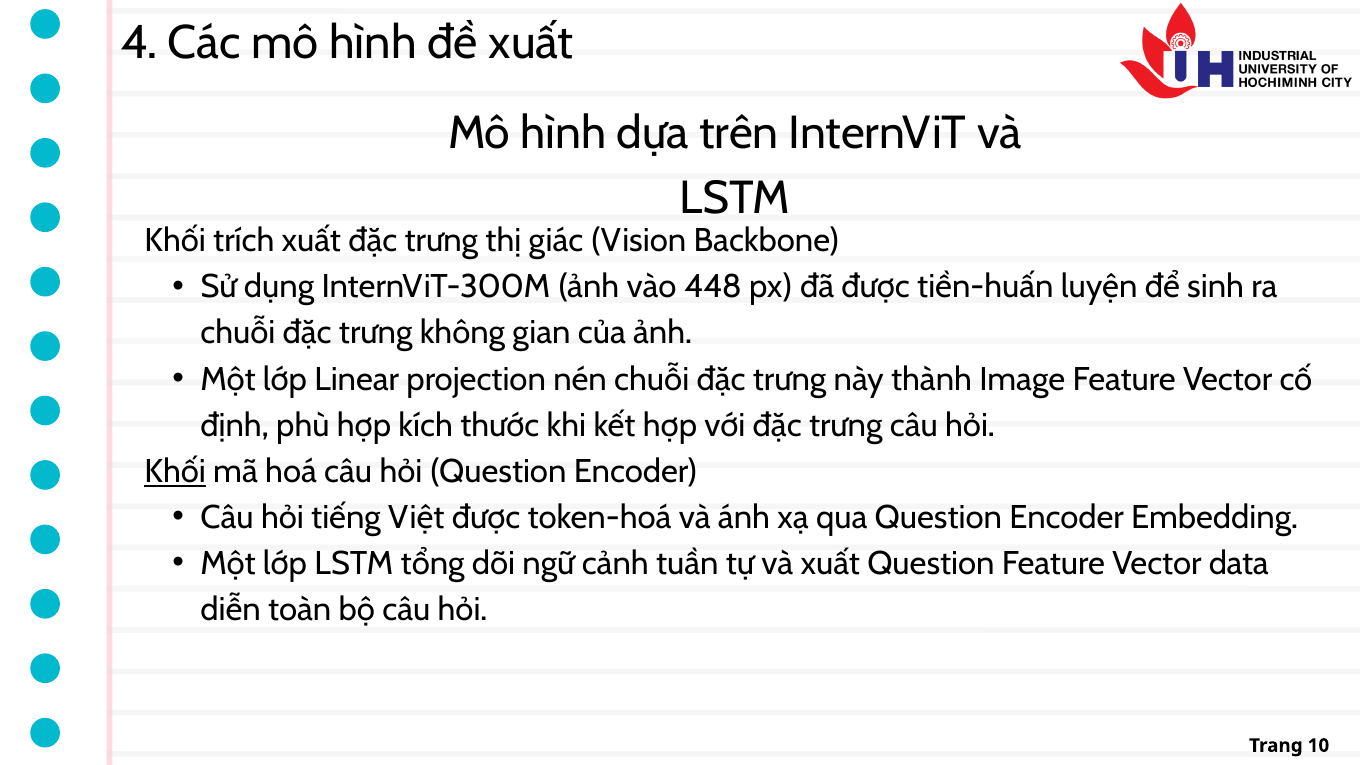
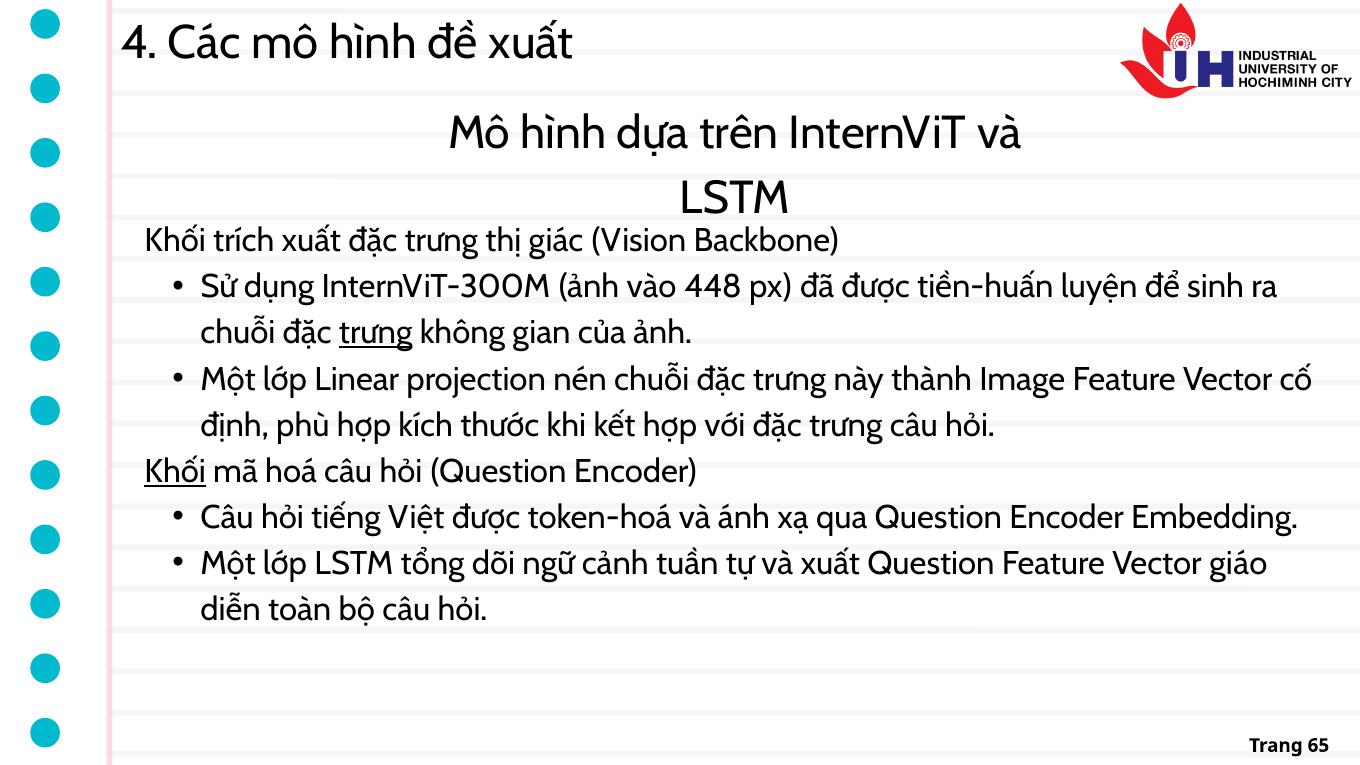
trưng at (376, 333) underline: none -> present
data: data -> giáo
10: 10 -> 65
